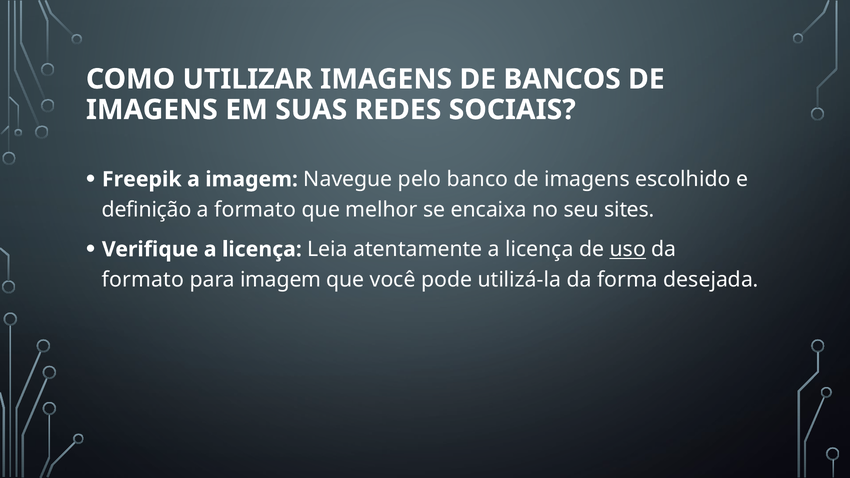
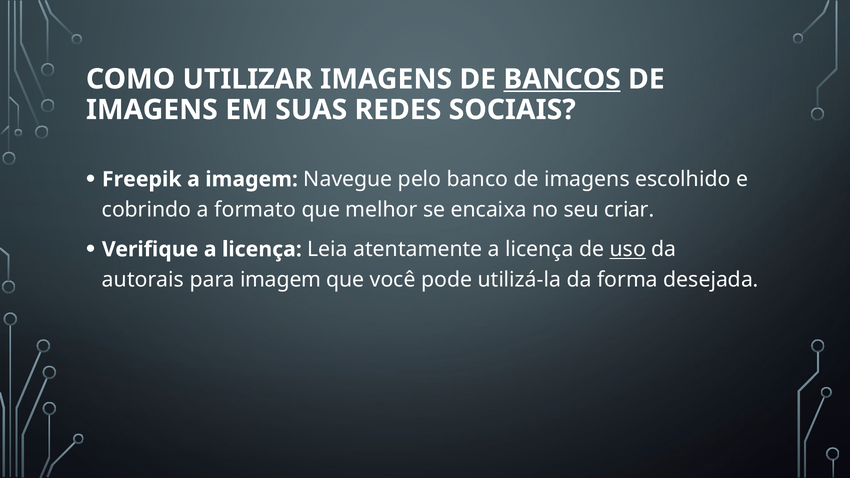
BANCOS underline: none -> present
definição: definição -> cobrindo
sites: sites -> criar
formato at (143, 280): formato -> autorais
